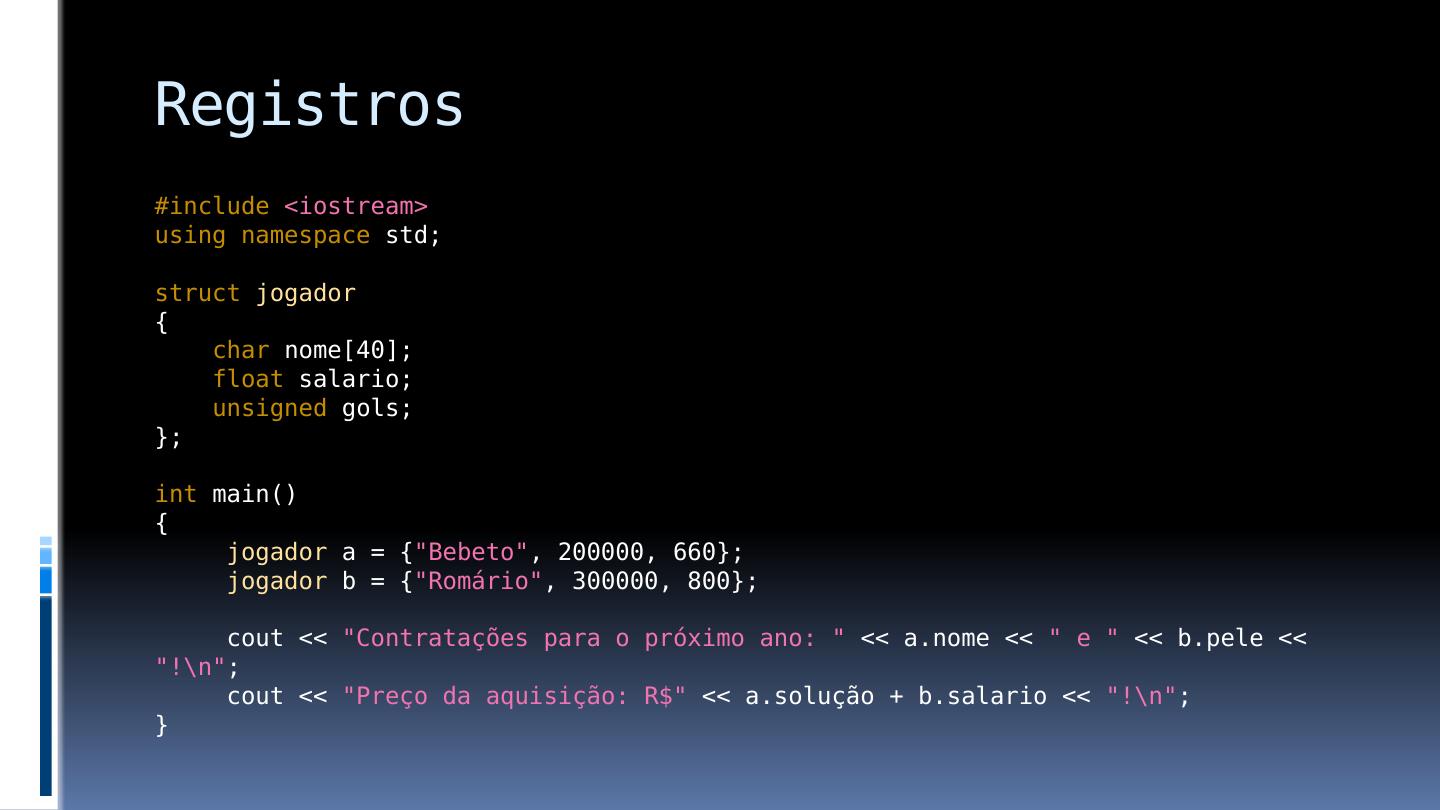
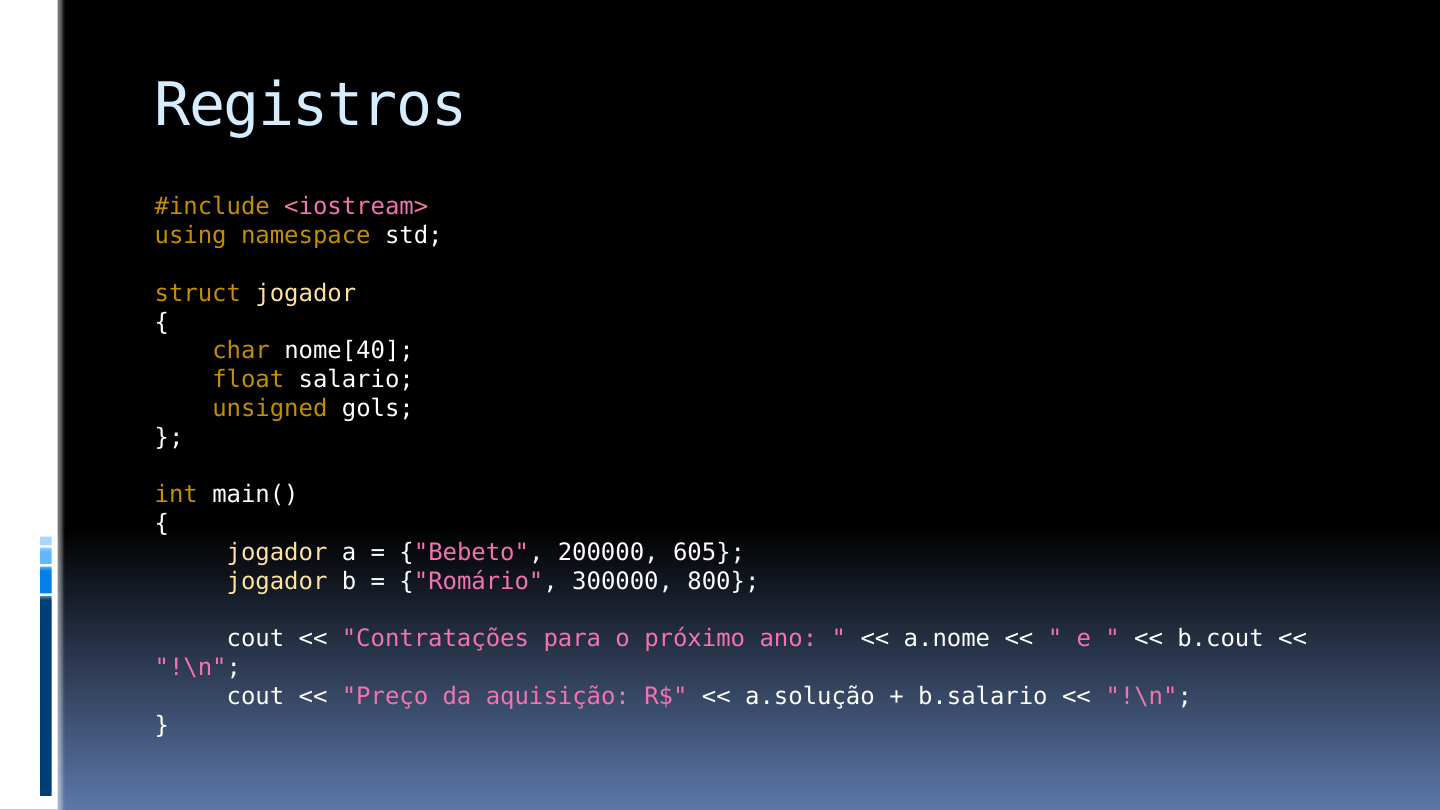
660: 660 -> 605
b.pele: b.pele -> b.cout
